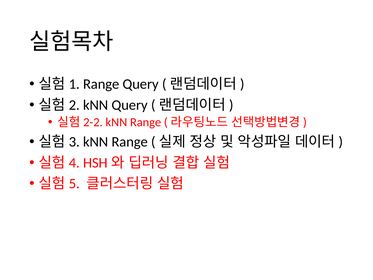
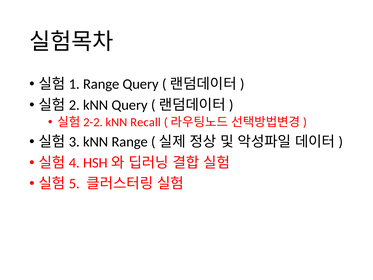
Range at (146, 122): Range -> Recall
